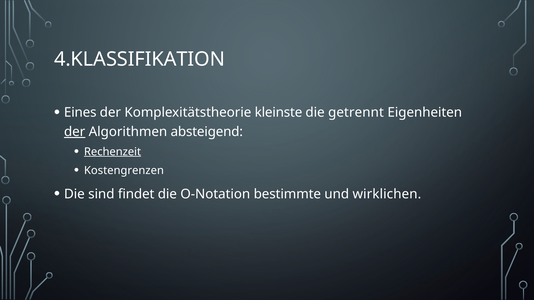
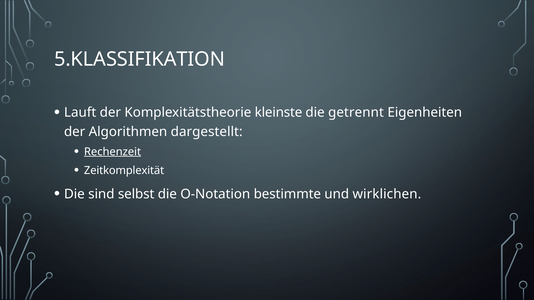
4.KLASSIFIKATION: 4.KLASSIFIKATION -> 5.KLASSIFIKATION
Eines: Eines -> Lauft
der at (75, 132) underline: present -> none
absteigend: absteigend -> dargestellt
Kostengrenzen: Kostengrenzen -> Zeitkomplexität
findet: findet -> selbst
